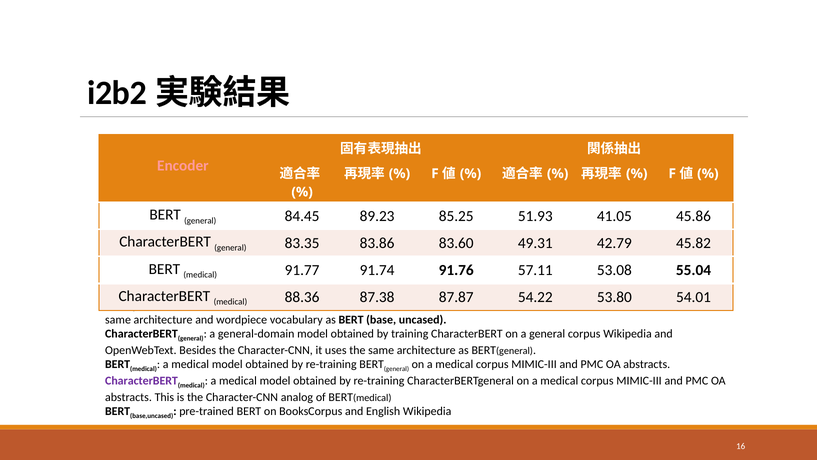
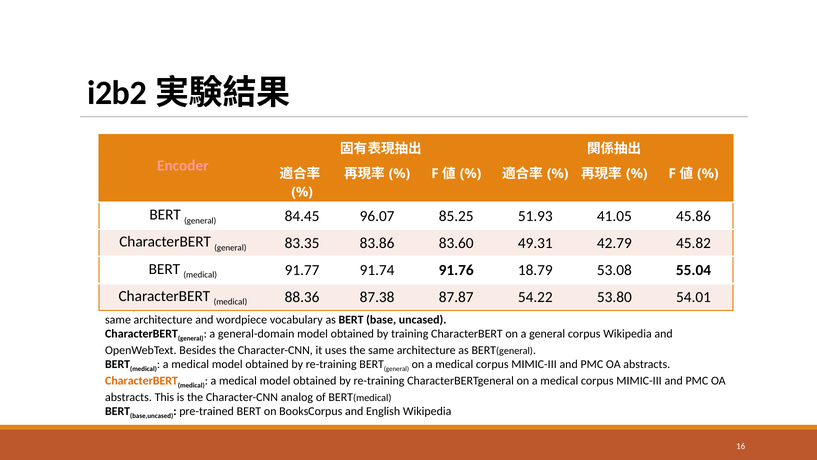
89.23: 89.23 -> 96.07
57.11: 57.11 -> 18.79
CharacterBERT at (141, 380) colour: purple -> orange
